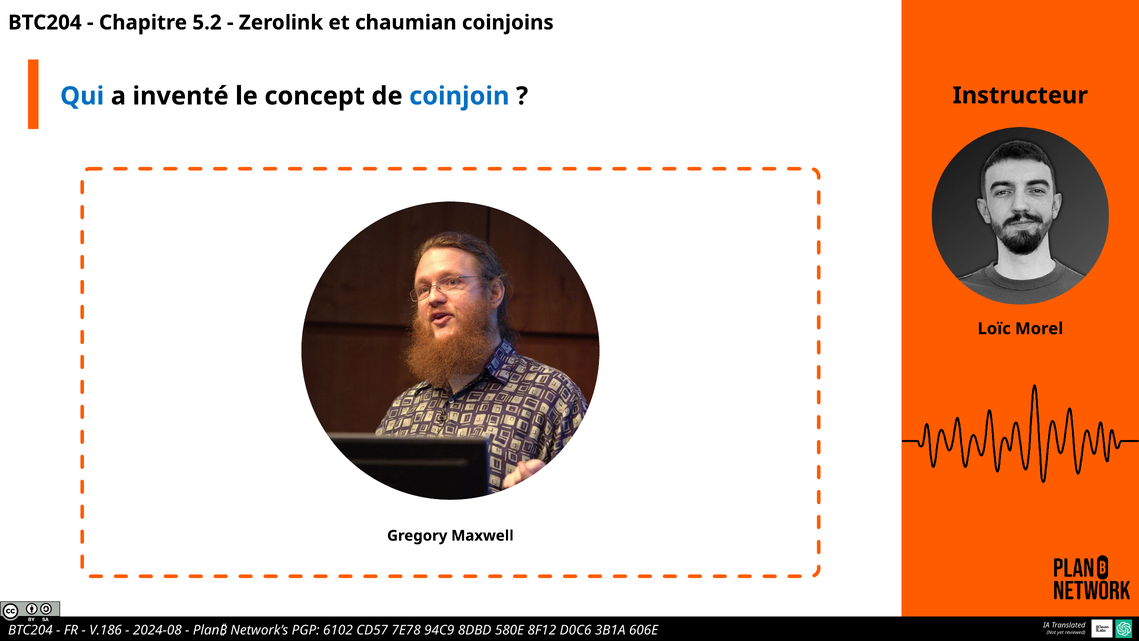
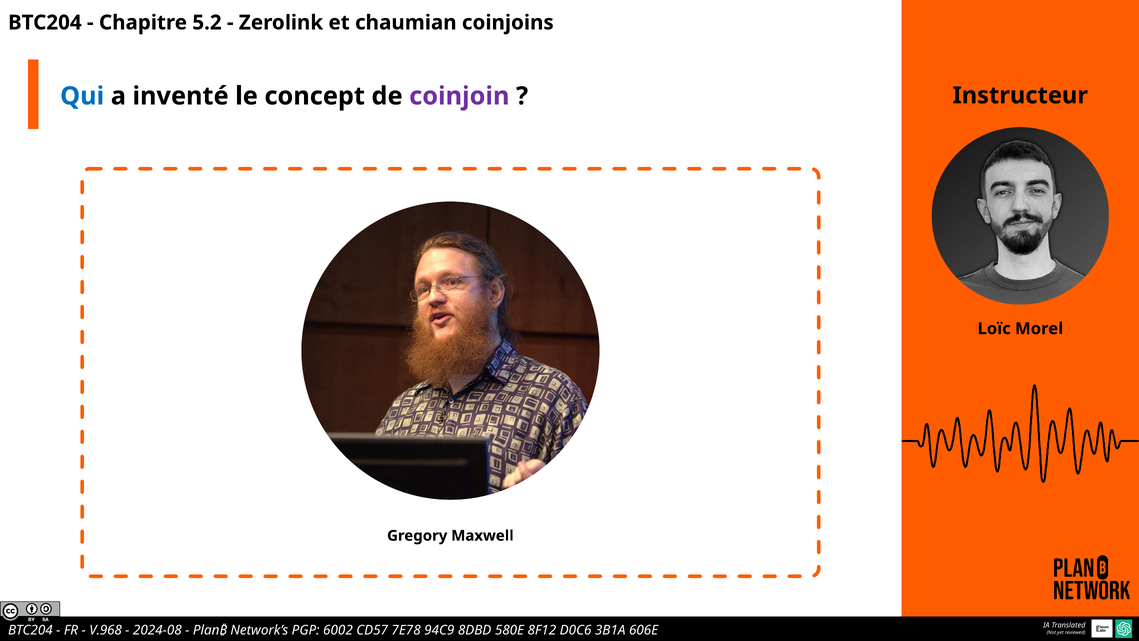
coinjoin colour: blue -> purple
V.186: V.186 -> V.968
6102: 6102 -> 6002
